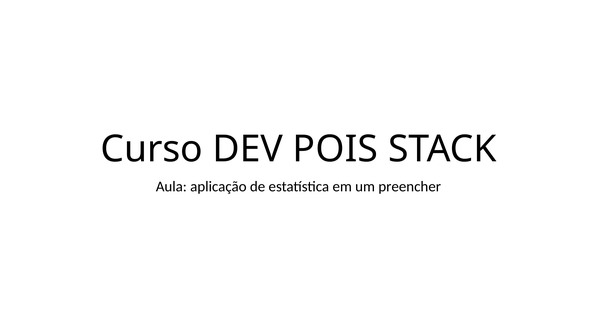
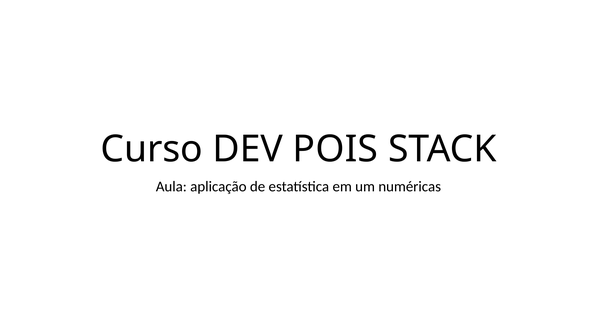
preencher: preencher -> numéricas
